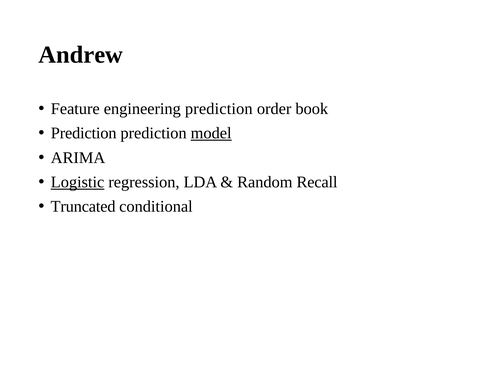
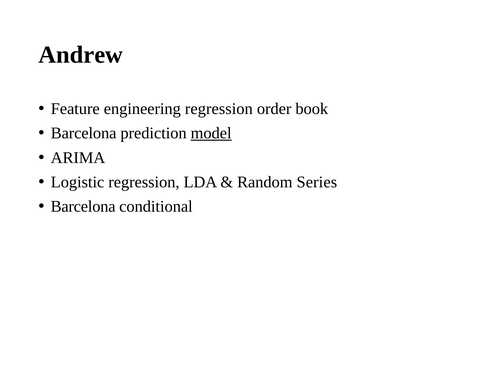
engineering prediction: prediction -> regression
Prediction at (84, 133): Prediction -> Barcelona
Logistic underline: present -> none
Recall: Recall -> Series
Truncated at (83, 207): Truncated -> Barcelona
